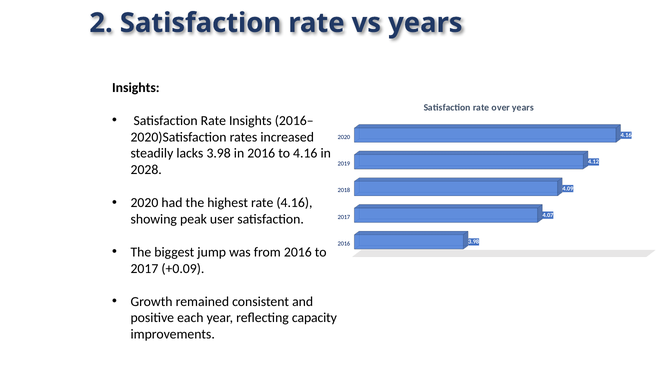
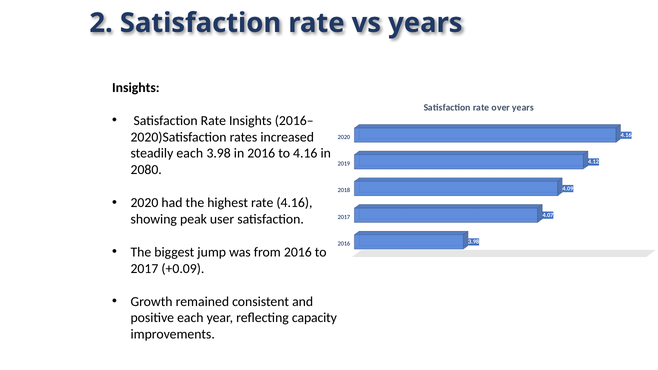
steadily lacks: lacks -> each
2028: 2028 -> 2080
